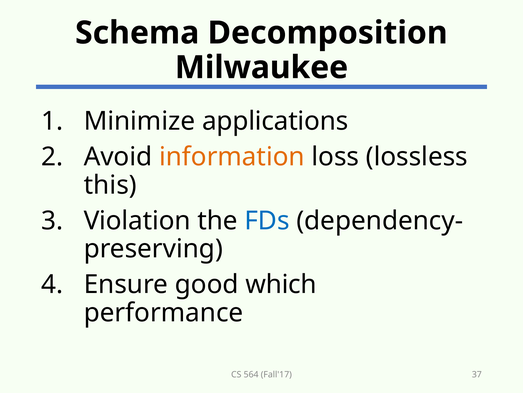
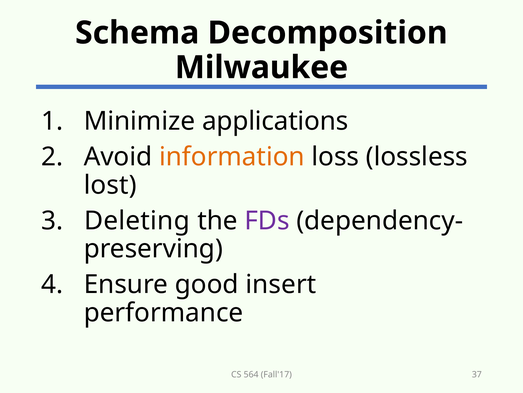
this: this -> lost
Violation: Violation -> Deleting
FDs colour: blue -> purple
which: which -> insert
